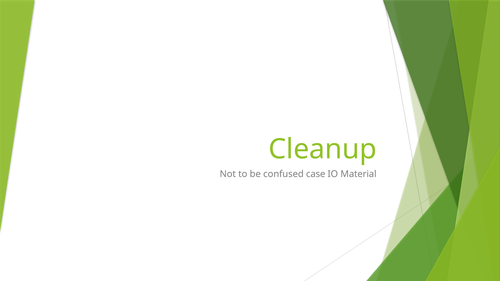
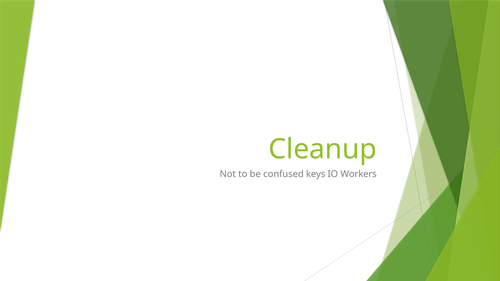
case: case -> keys
Material: Material -> Workers
